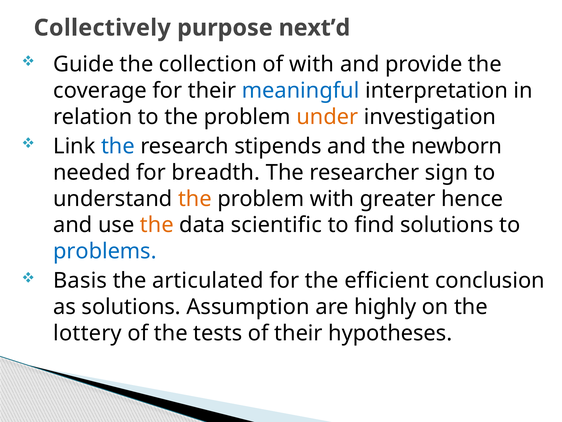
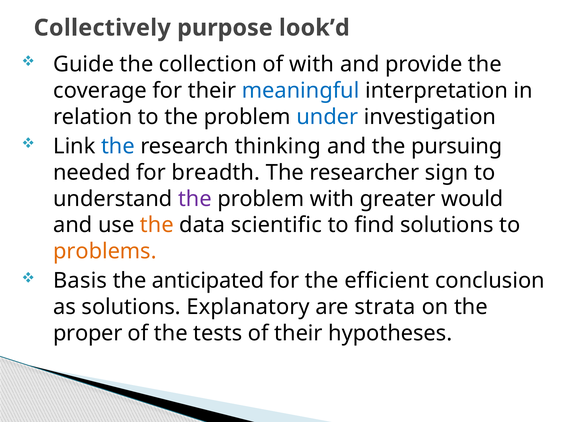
next’d: next’d -> look’d
under colour: orange -> blue
stipends: stipends -> thinking
newborn: newborn -> pursuing
the at (195, 199) colour: orange -> purple
hence: hence -> would
problems colour: blue -> orange
articulated: articulated -> anticipated
Assumption: Assumption -> Explanatory
highly: highly -> strata
lottery: lottery -> proper
